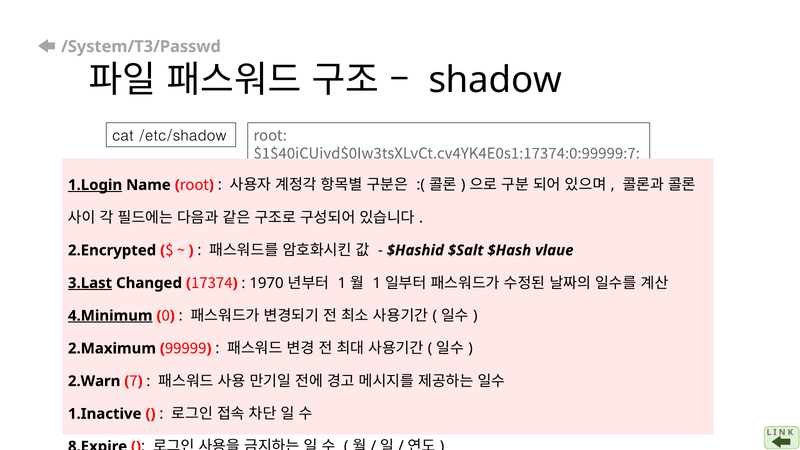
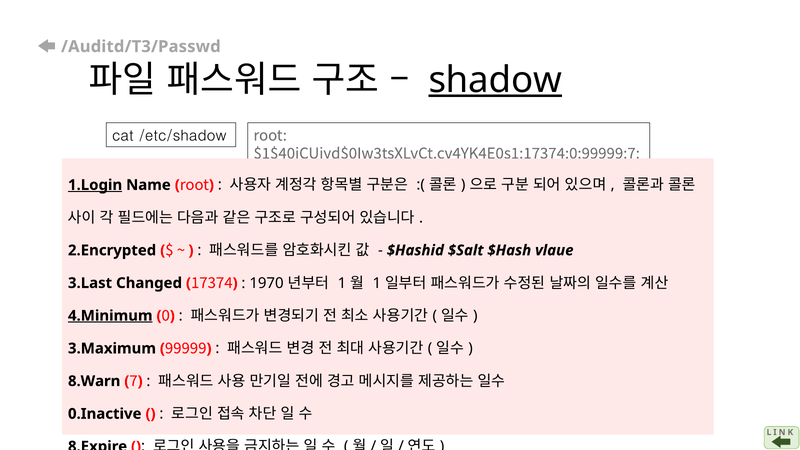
/System/T3/Passwd: /System/T3/Passwd -> /Auditd/T3/Passwd
shadow underline: none -> present
3.Last underline: present -> none
2.Maximum: 2.Maximum -> 3.Maximum
2.Warn: 2.Warn -> 8.Warn
1.Inactive: 1.Inactive -> 0.Inactive
